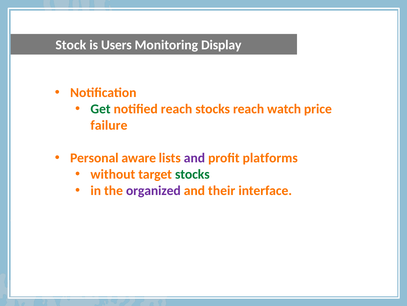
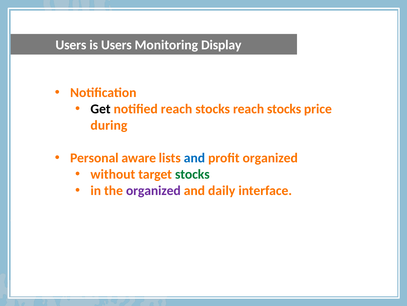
Stock at (71, 45): Stock -> Users
Get colour: green -> black
stocks reach watch: watch -> stocks
failure: failure -> during
and at (194, 158) colour: purple -> blue
profit platforms: platforms -> organized
their: their -> daily
